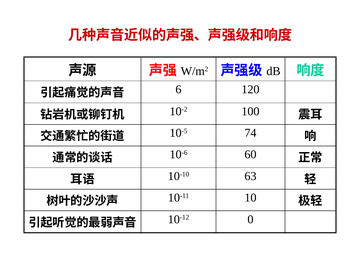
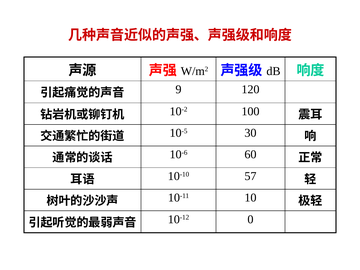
6: 6 -> 9
74: 74 -> 30
63: 63 -> 57
